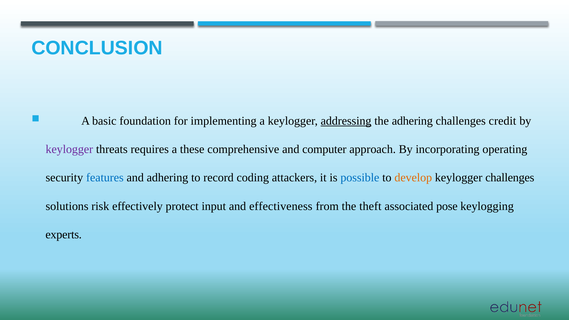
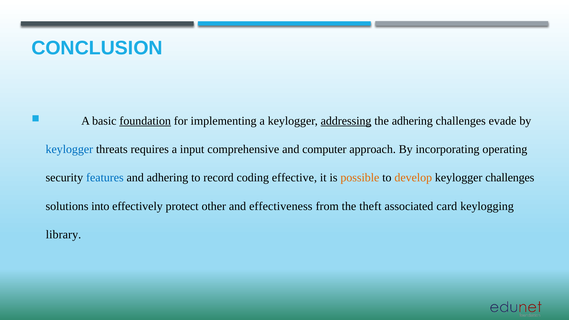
foundation underline: none -> present
credit: credit -> evade
keylogger at (69, 149) colour: purple -> blue
these: these -> input
attackers: attackers -> effective
possible colour: blue -> orange
risk: risk -> into
input: input -> other
pose: pose -> card
experts: experts -> library
